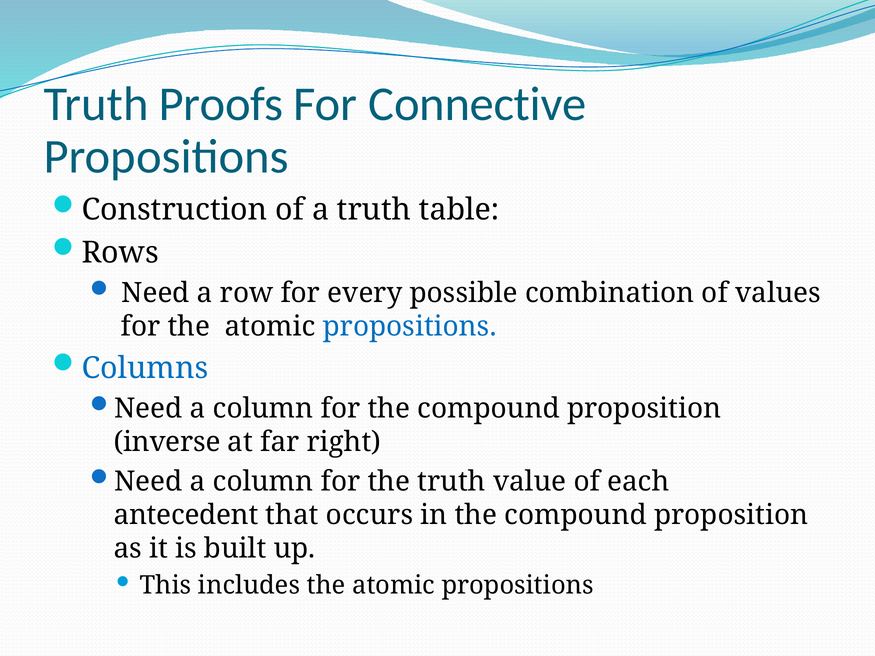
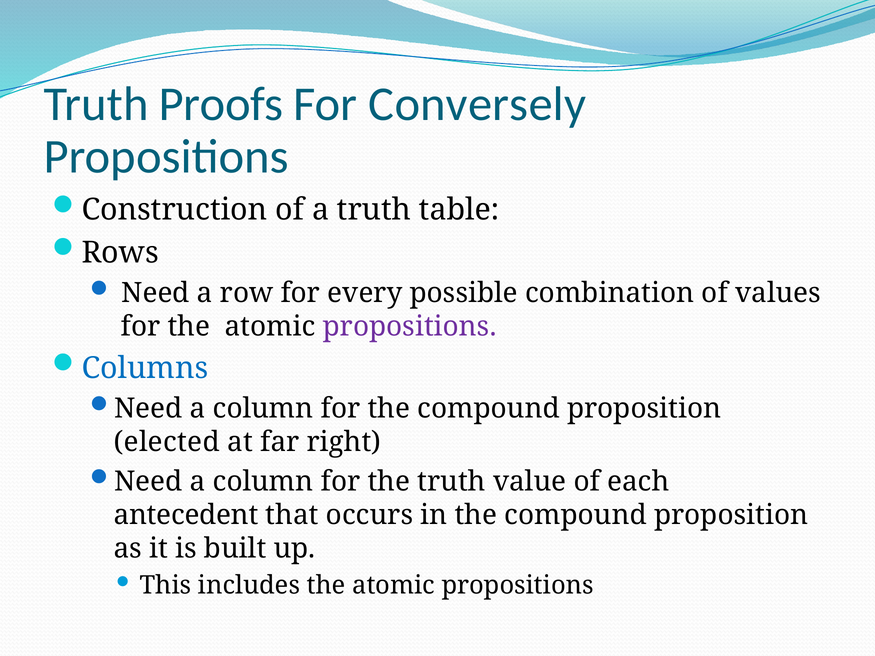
Connective: Connective -> Conversely
propositions at (410, 327) colour: blue -> purple
inverse: inverse -> elected
